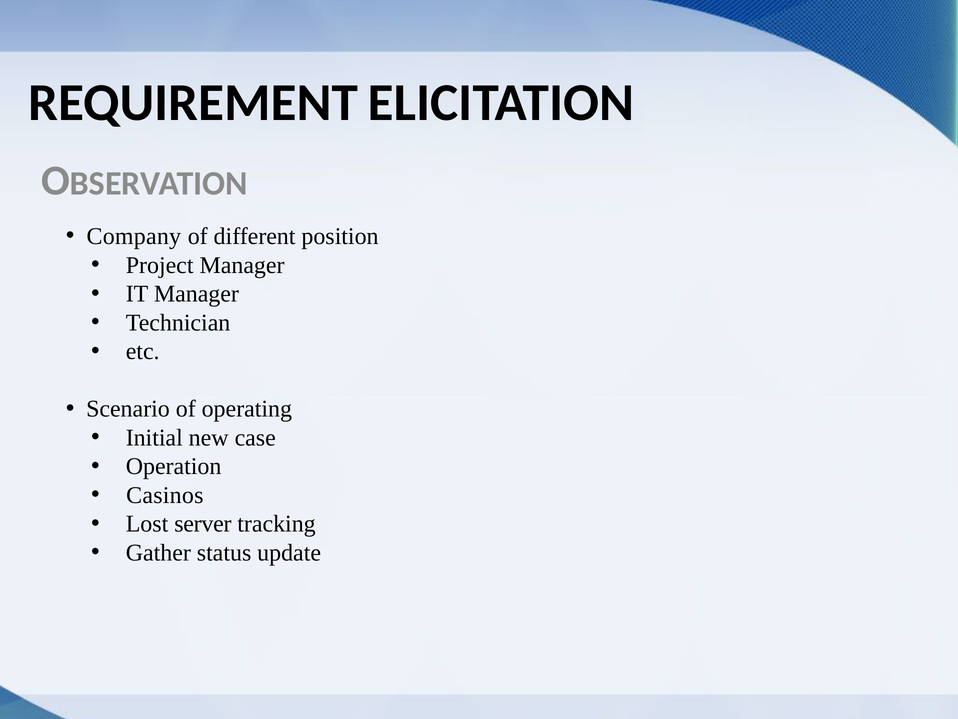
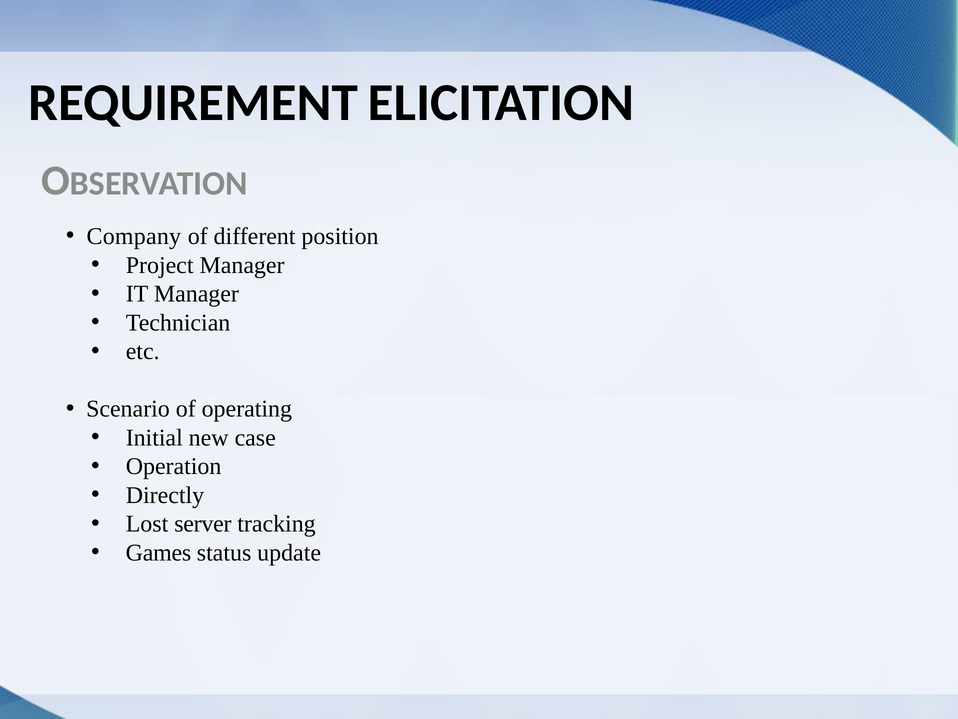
Casinos: Casinos -> Directly
Gather: Gather -> Games
